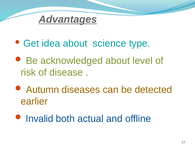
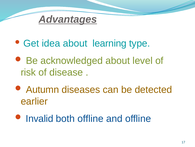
science: science -> learning
both actual: actual -> offline
